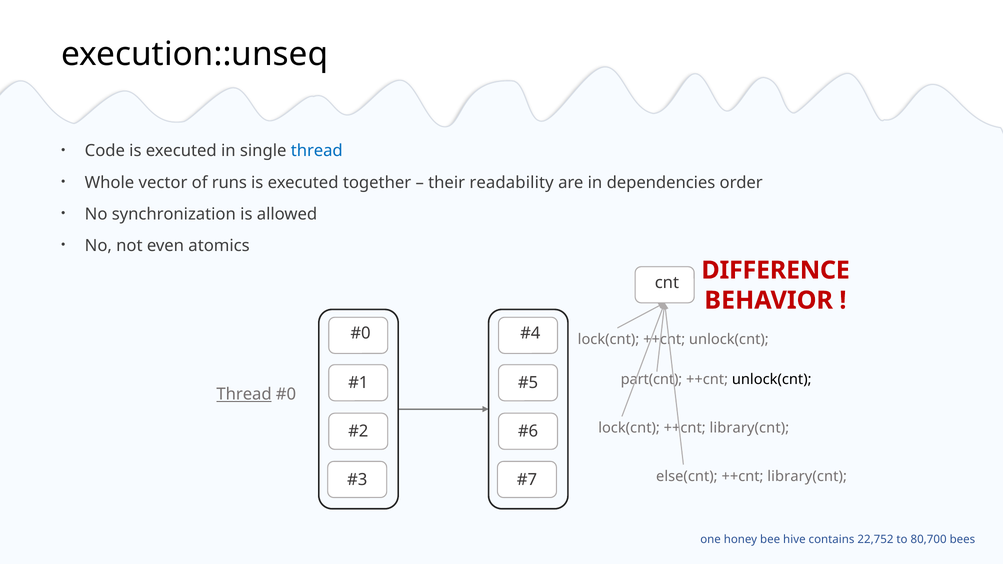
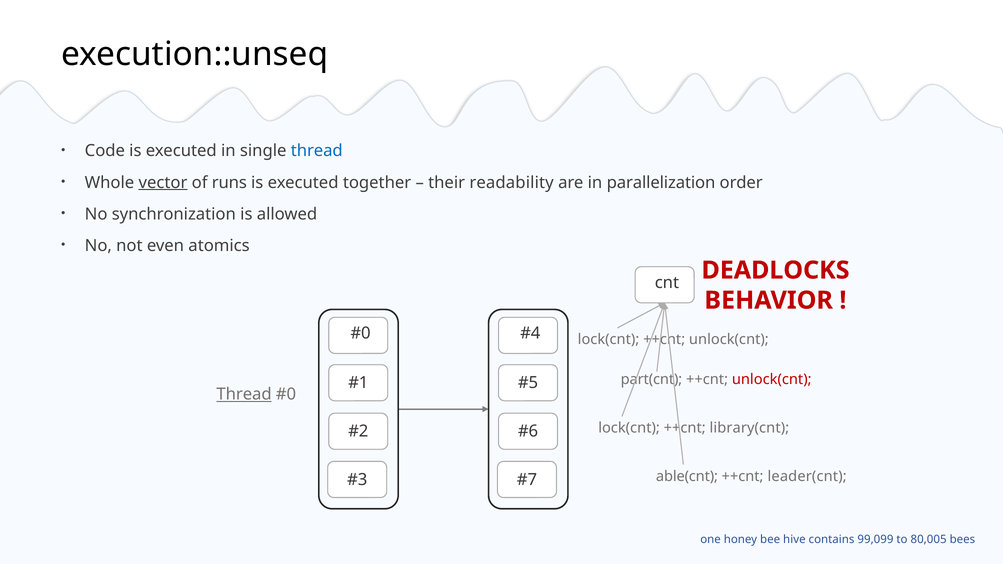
vector underline: none -> present
dependencies: dependencies -> parallelization
DIFFERENCE: DIFFERENCE -> DEADLOCKS
unlock(cnt at (772, 379) colour: black -> red
else(cnt: else(cnt -> able(cnt
library(cnt at (807, 477): library(cnt -> leader(cnt
22,752: 22,752 -> 99,099
80,700: 80,700 -> 80,005
